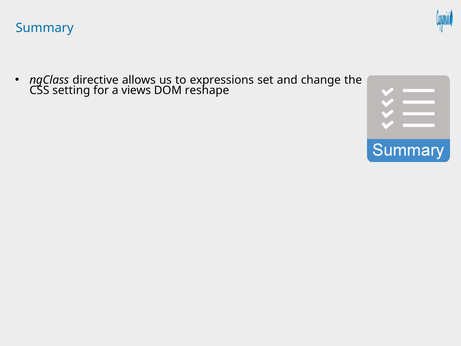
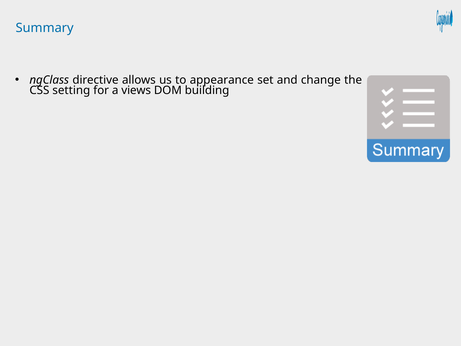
expressions: expressions -> appearance
reshape: reshape -> building
